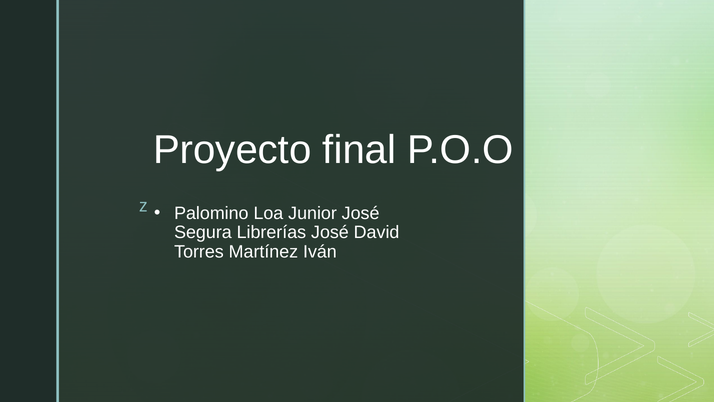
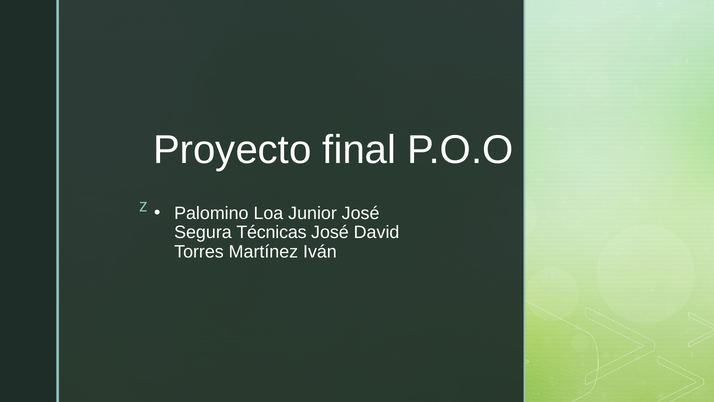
Librerías: Librerías -> Técnicas
